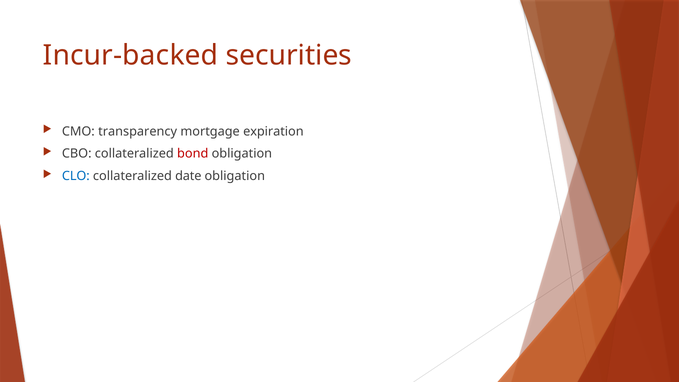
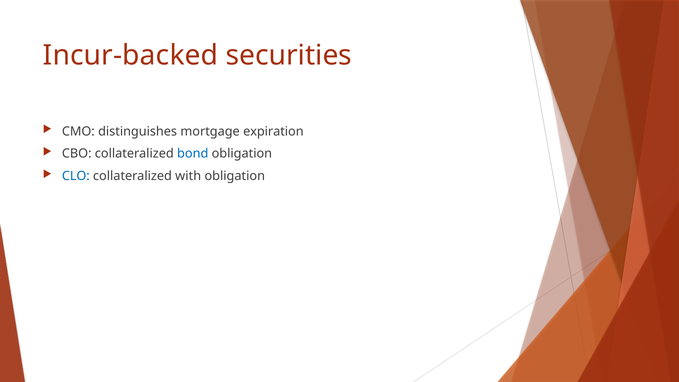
transparency: transparency -> distinguishes
bond colour: red -> blue
date: date -> with
